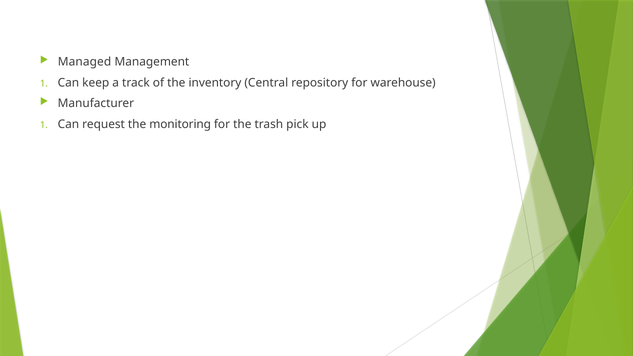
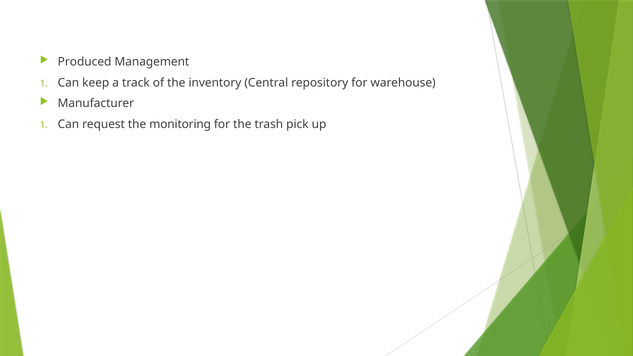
Managed: Managed -> Produced
